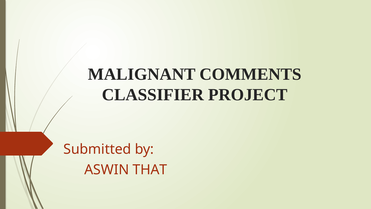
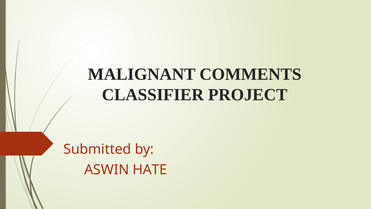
THAT: THAT -> HATE
